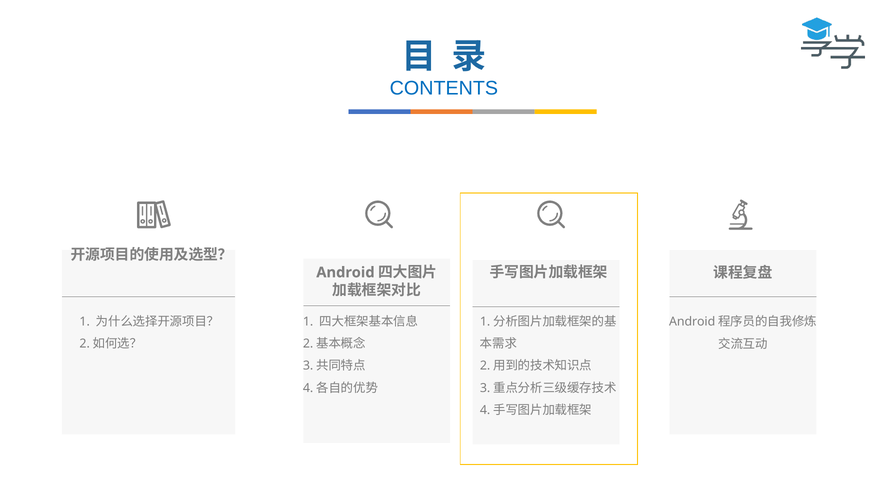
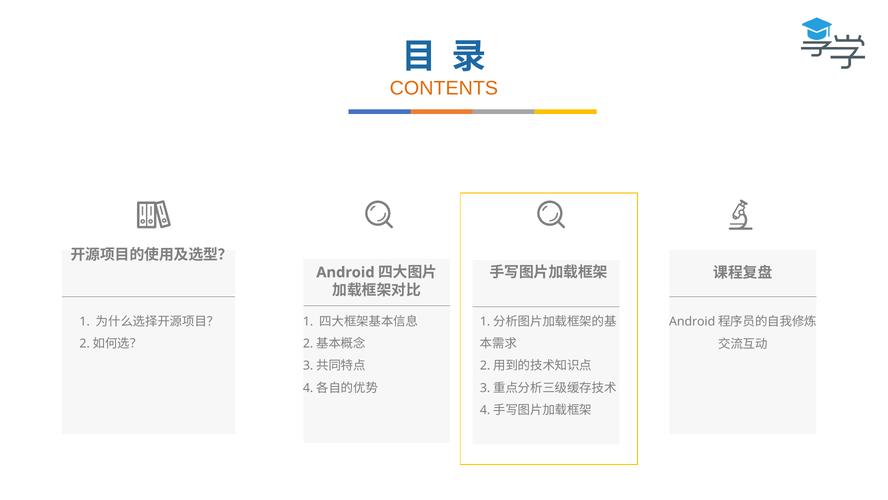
CONTENTS colour: blue -> orange
